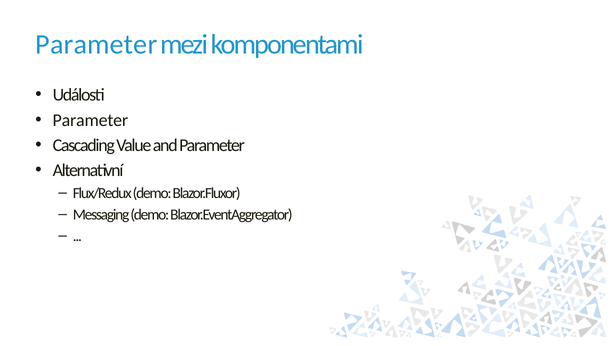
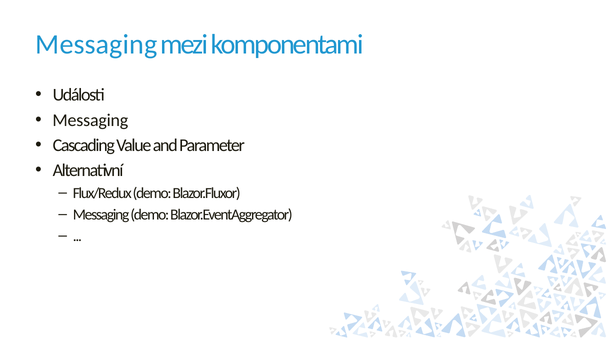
Parameter at (96, 45): Parameter -> Messaging
Parameter at (90, 120): Parameter -> Messaging
